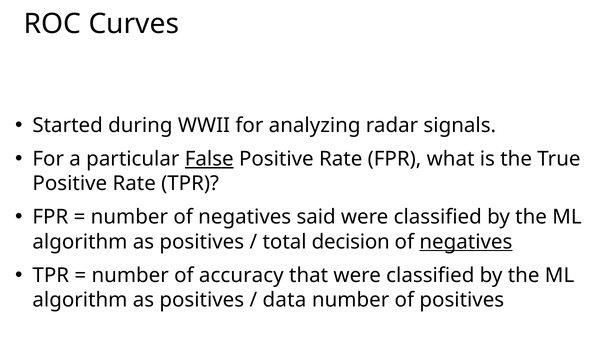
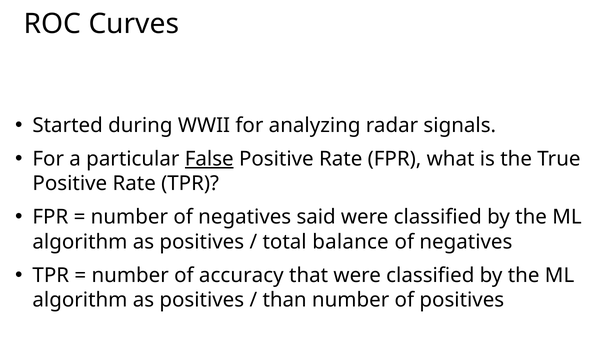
decision: decision -> balance
negatives at (466, 242) underline: present -> none
data: data -> than
